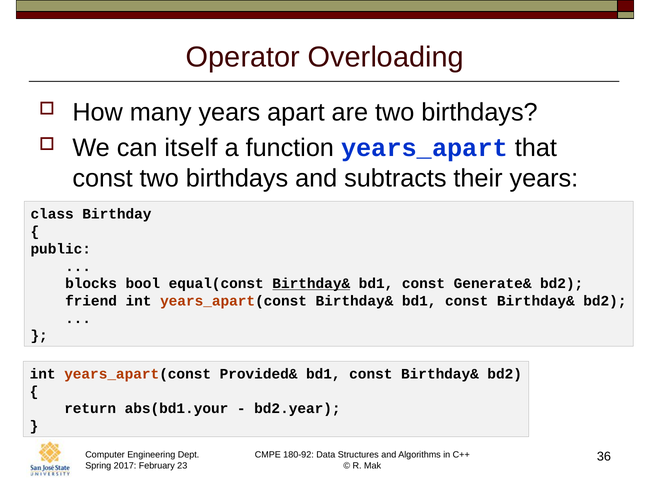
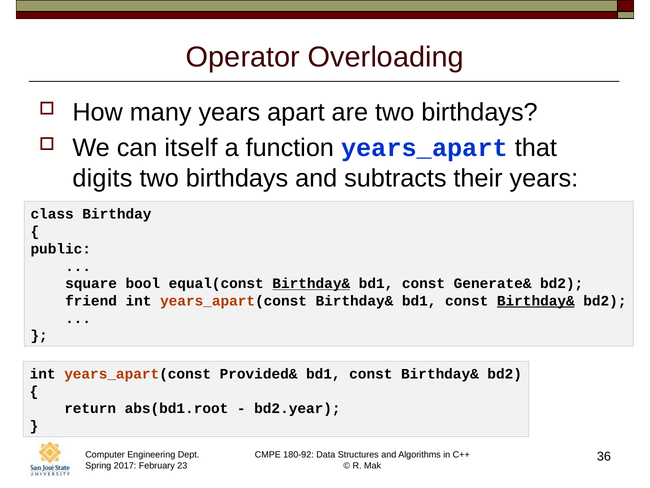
const at (103, 178): const -> digits
blocks: blocks -> square
Birthday& at (536, 301) underline: none -> present
abs(bd1.your: abs(bd1.your -> abs(bd1.root
